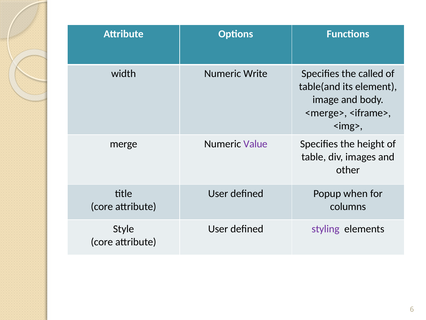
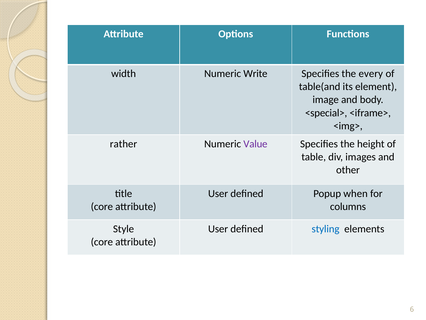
called: called -> every
<merge>: <merge> -> <special>
merge: merge -> rather
styling colour: purple -> blue
